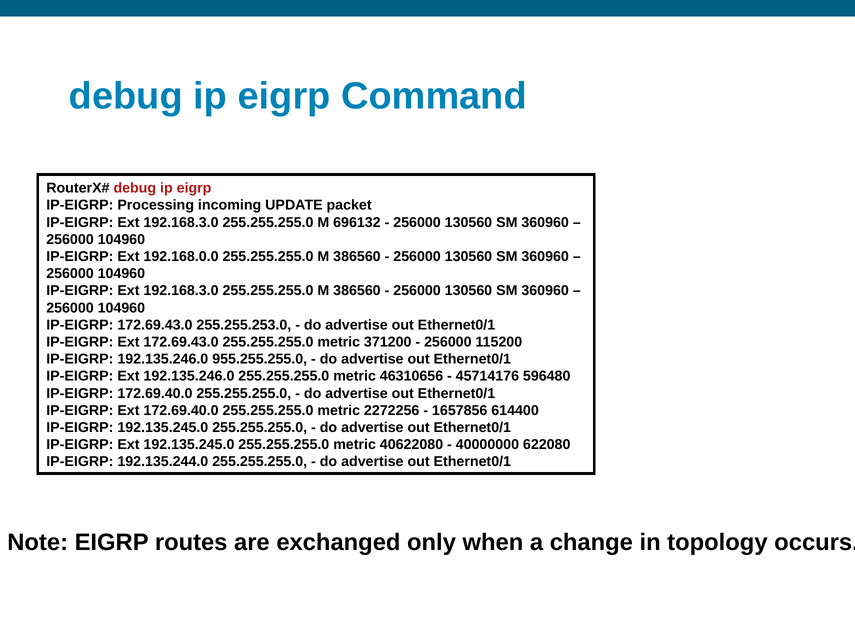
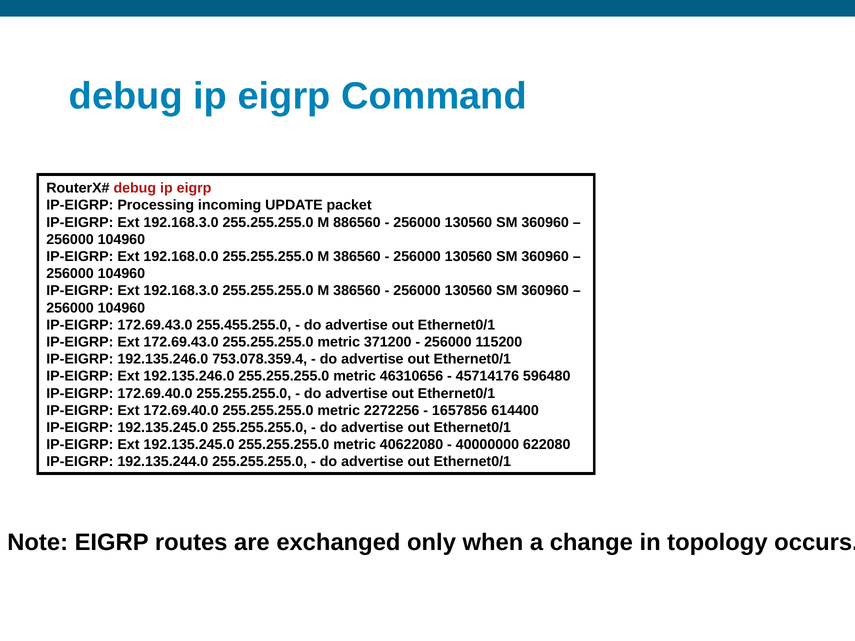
696132: 696132 -> 886560
255.255.253.0: 255.255.253.0 -> 255.455.255.0
955.255.255.0: 955.255.255.0 -> 753.078.359.4
